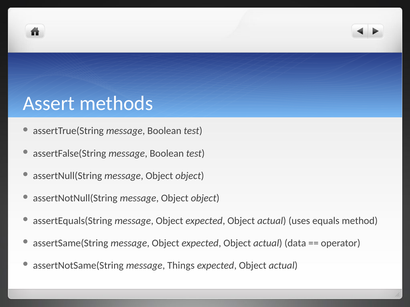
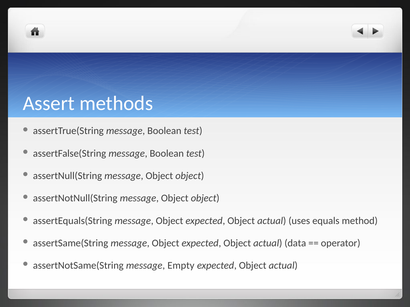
Things: Things -> Empty
